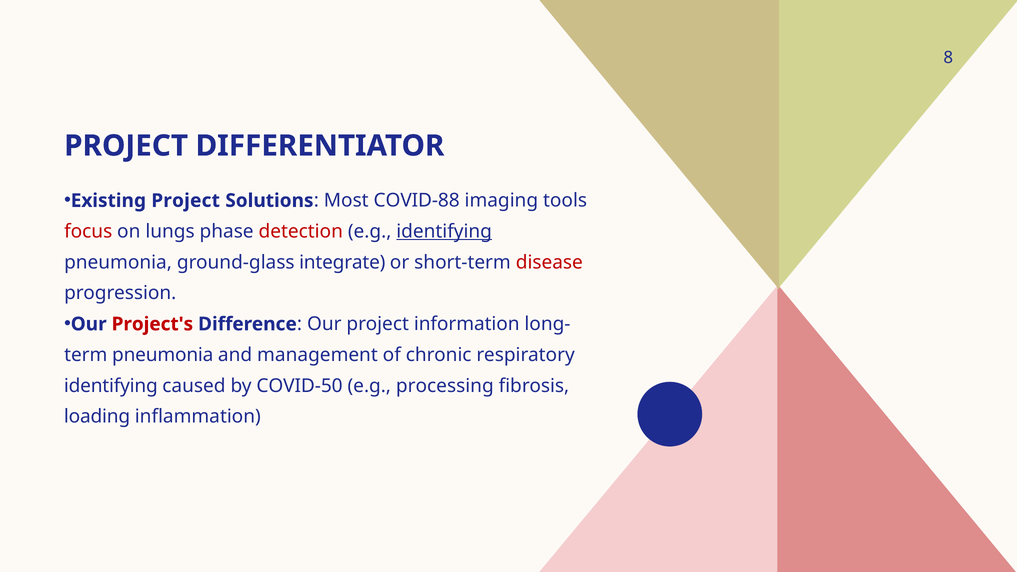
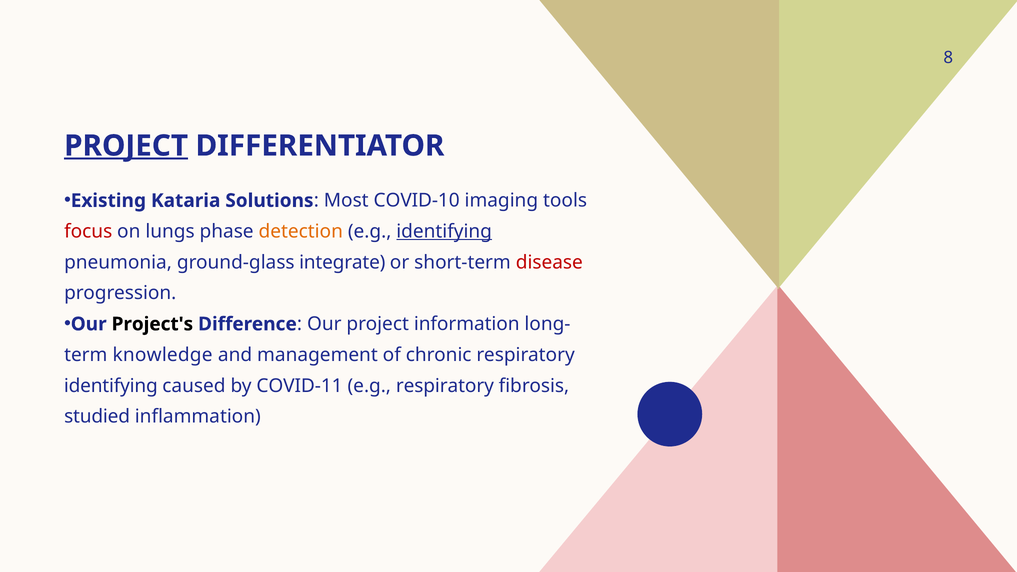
PROJECT at (126, 146) underline: none -> present
Existing Project: Project -> Kataria
COVID-88: COVID-88 -> COVID-10
detection colour: red -> orange
Project's colour: red -> black
pneumonia at (163, 355): pneumonia -> knowledge
COVID-50: COVID-50 -> COVID-11
e.g processing: processing -> respiratory
loading: loading -> studied
